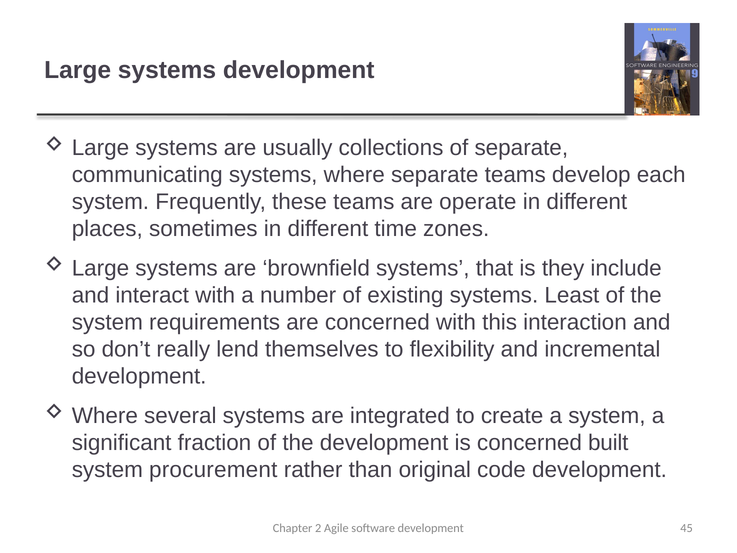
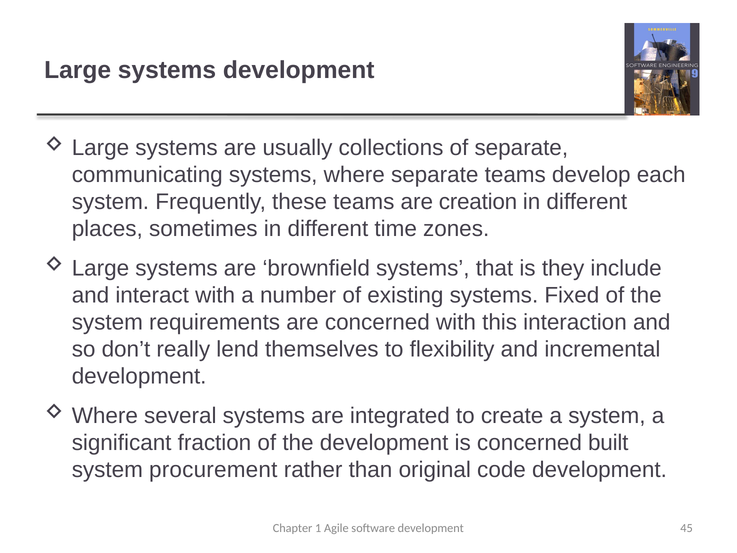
operate: operate -> creation
Least: Least -> Fixed
2: 2 -> 1
